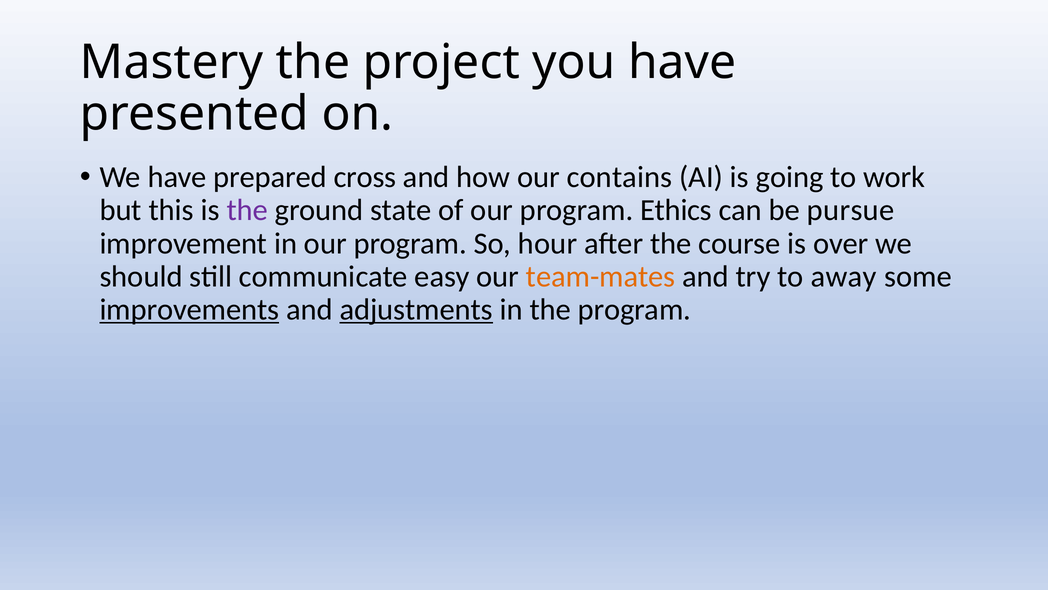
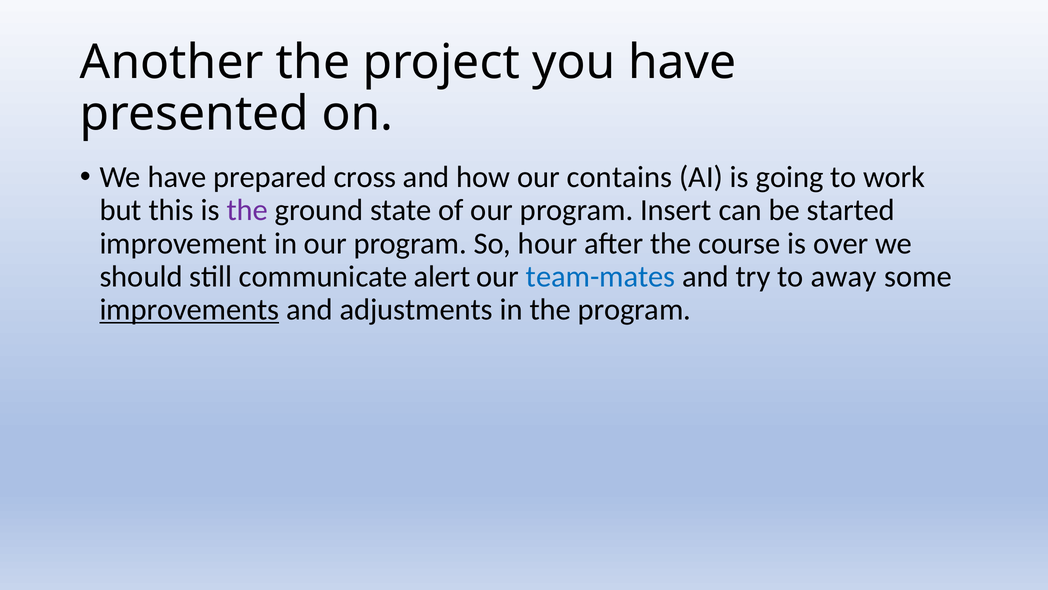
Mastery: Mastery -> Another
Ethics: Ethics -> Insert
pursue: pursue -> started
easy: easy -> alert
team-mates colour: orange -> blue
adjustments underline: present -> none
